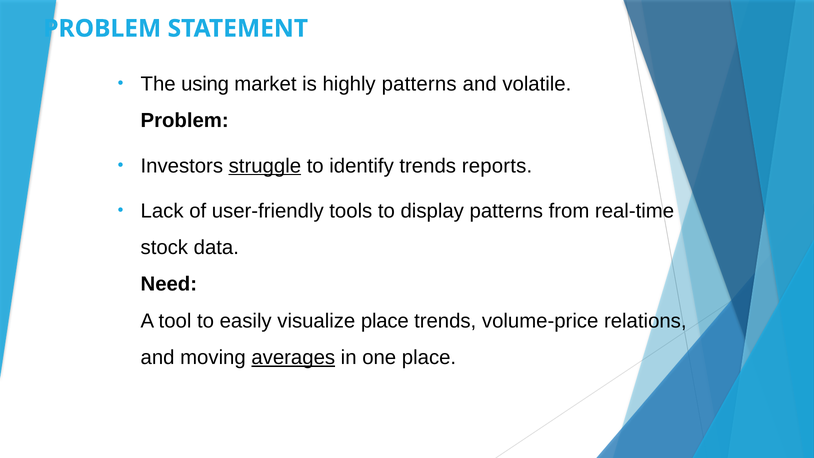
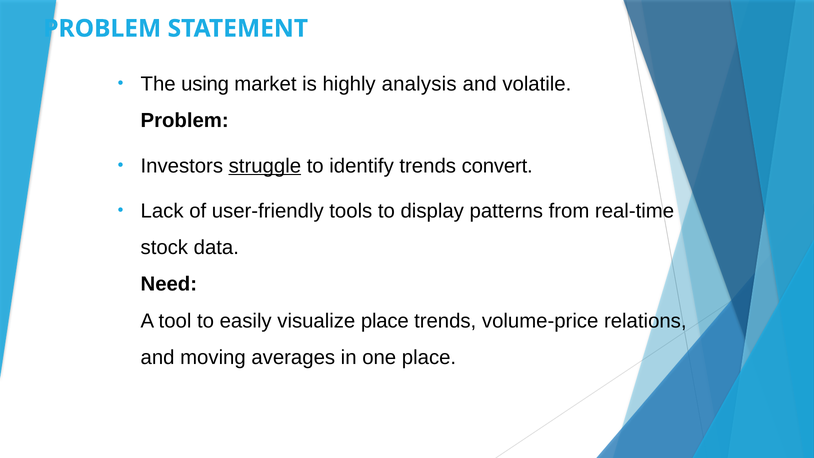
highly patterns: patterns -> analysis
reports: reports -> convert
averages underline: present -> none
